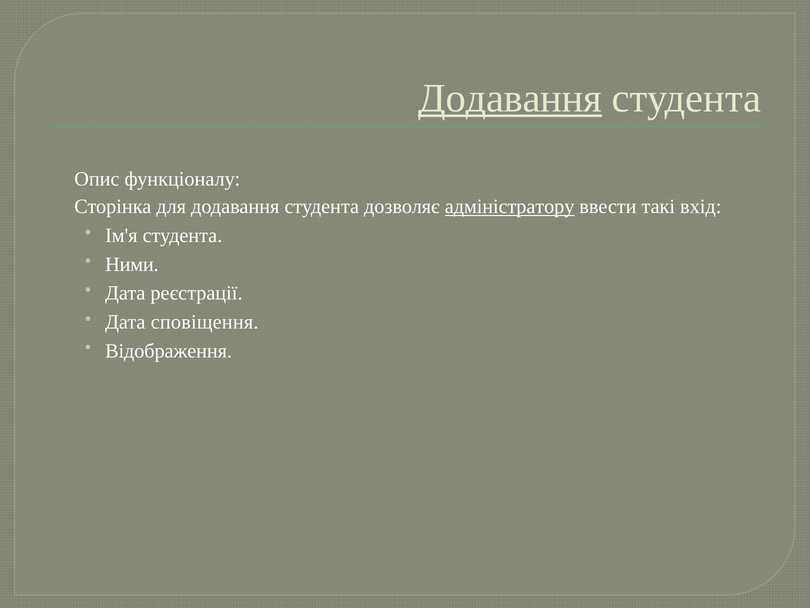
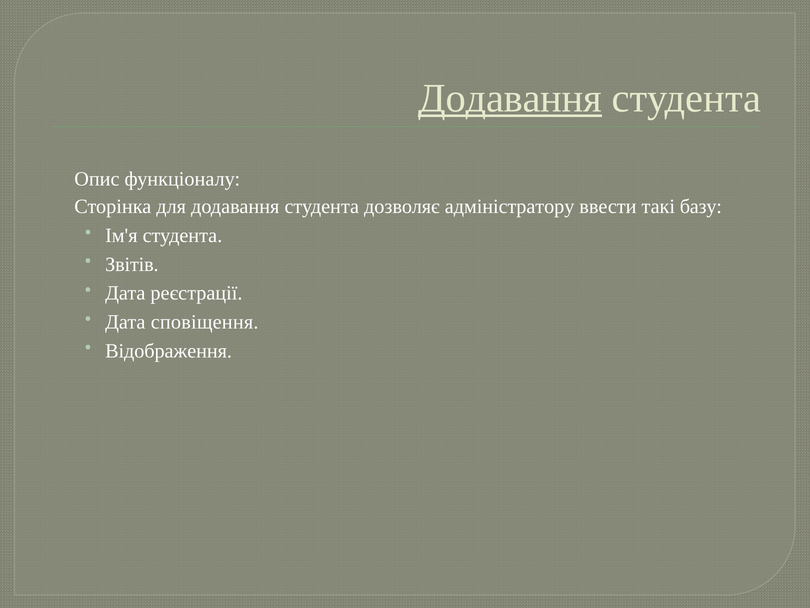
адміністратору underline: present -> none
вхід: вхід -> базу
Ними: Ними -> Звітів
